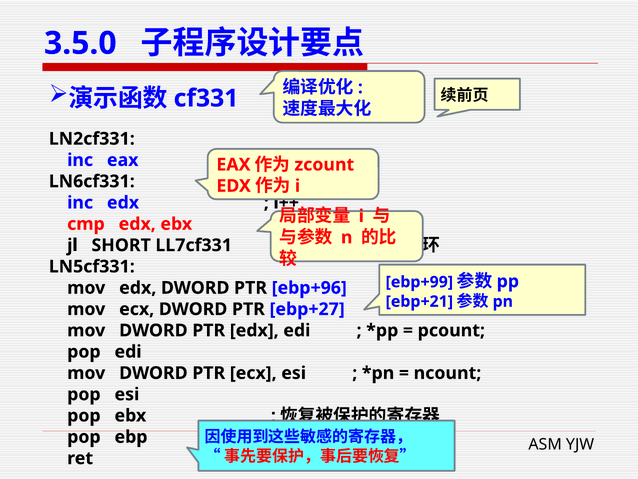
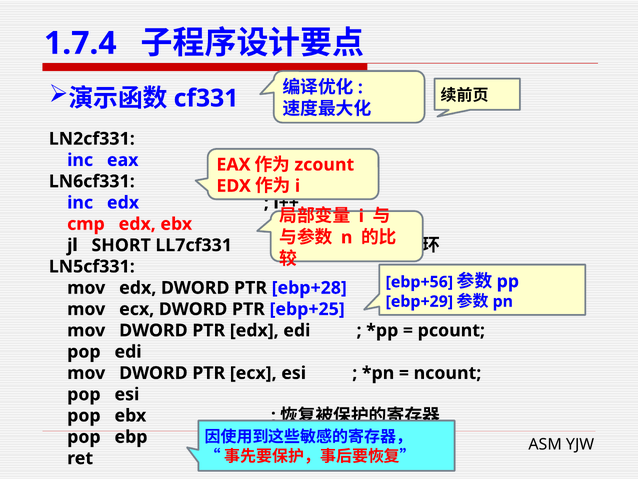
3.5.0: 3.5.0 -> 1.7.4
ebp+99: ebp+99 -> ebp+56
ebp+96: ebp+96 -> ebp+28
ebp+21: ebp+21 -> ebp+29
ebp+27: ebp+27 -> ebp+25
